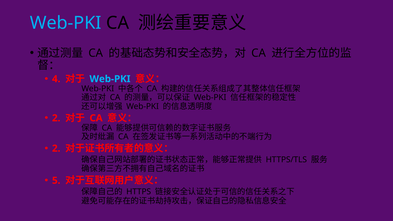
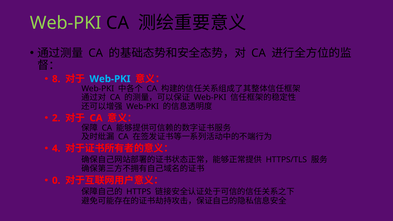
Web-PKI at (66, 23) colour: light blue -> light green
4: 4 -> 8
2 at (56, 148): 2 -> 4
5: 5 -> 0
